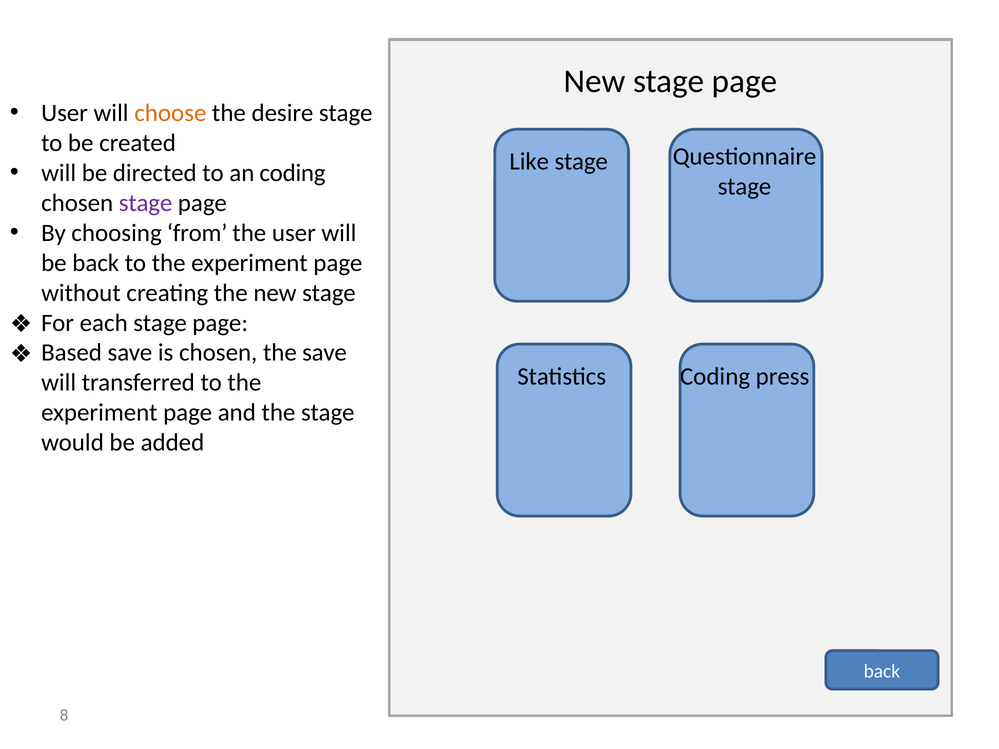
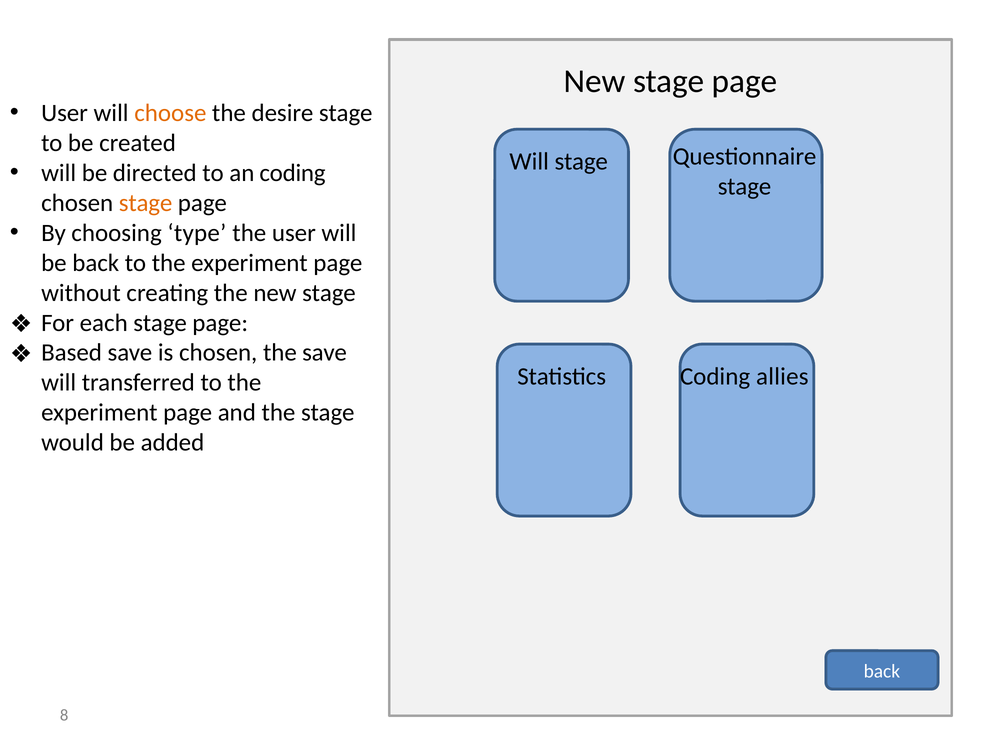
Like at (529, 162): Like -> Will
stage at (146, 203) colour: purple -> orange
from: from -> type
press: press -> allies
